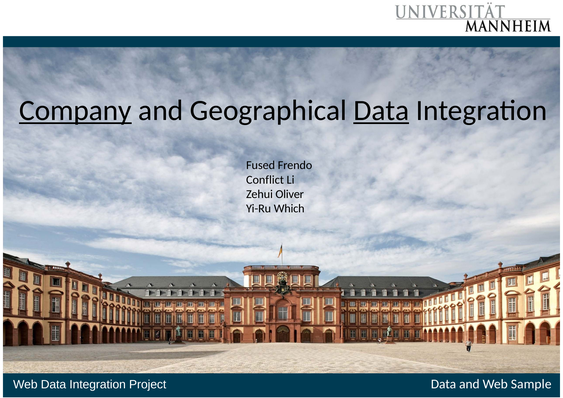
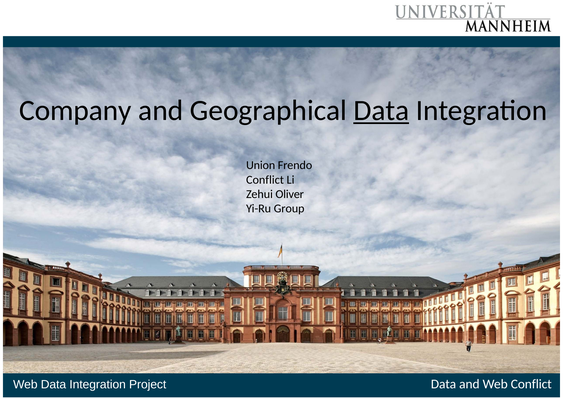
Company underline: present -> none
Fused: Fused -> Union
Yi-Ru Which: Which -> Group
Web Sample: Sample -> Conflict
